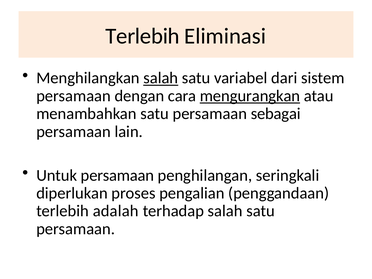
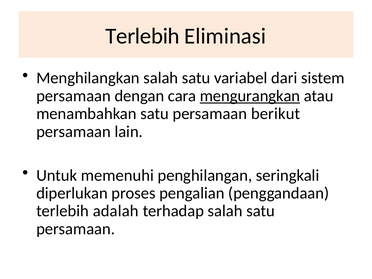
salah at (161, 78) underline: present -> none
sebagai: sebagai -> berikut
Untuk persamaan: persamaan -> memenuhi
